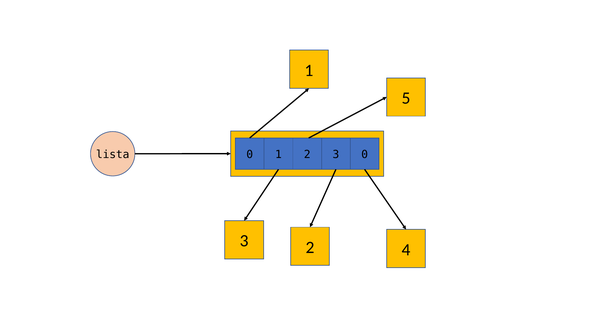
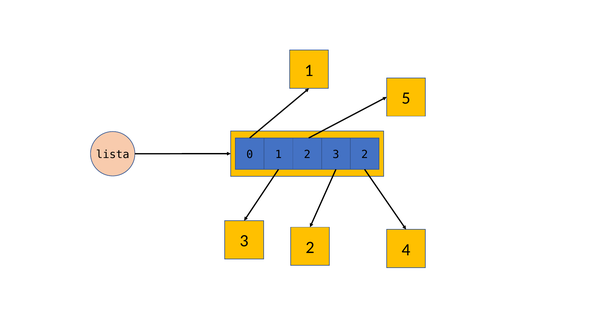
1 3 0: 0 -> 2
